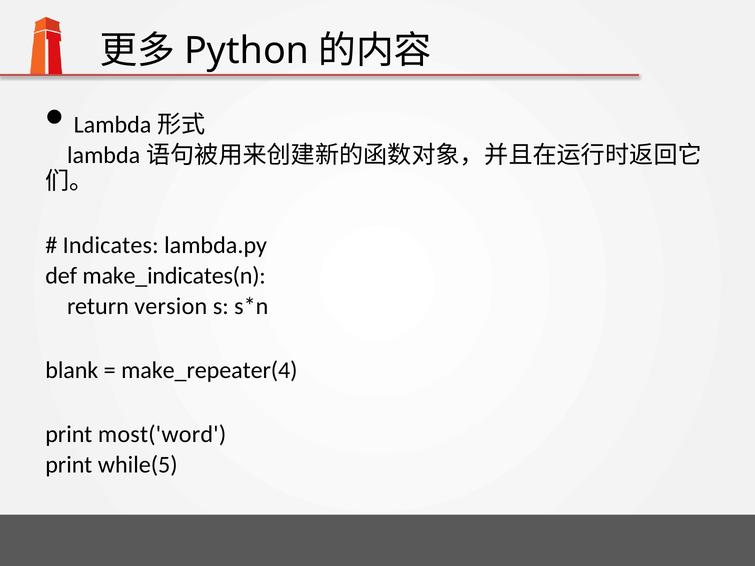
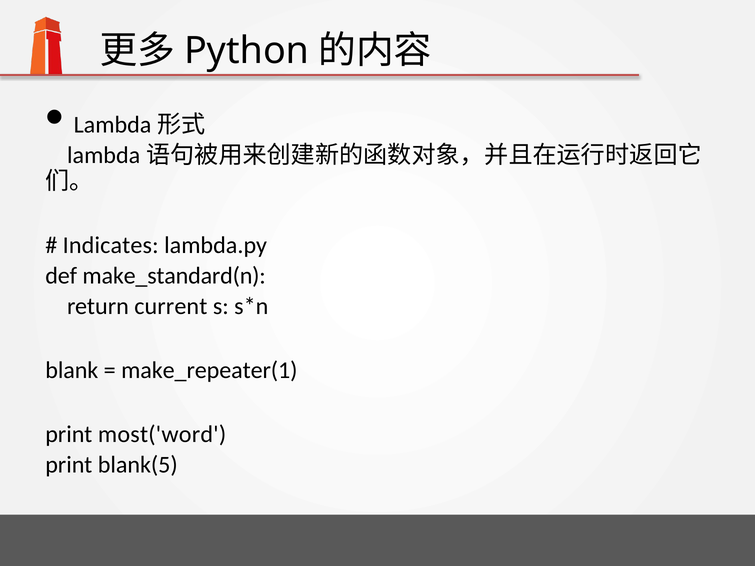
make_indicates(n: make_indicates(n -> make_standard(n
version: version -> current
make_repeater(4: make_repeater(4 -> make_repeater(1
while(5: while(5 -> blank(5
